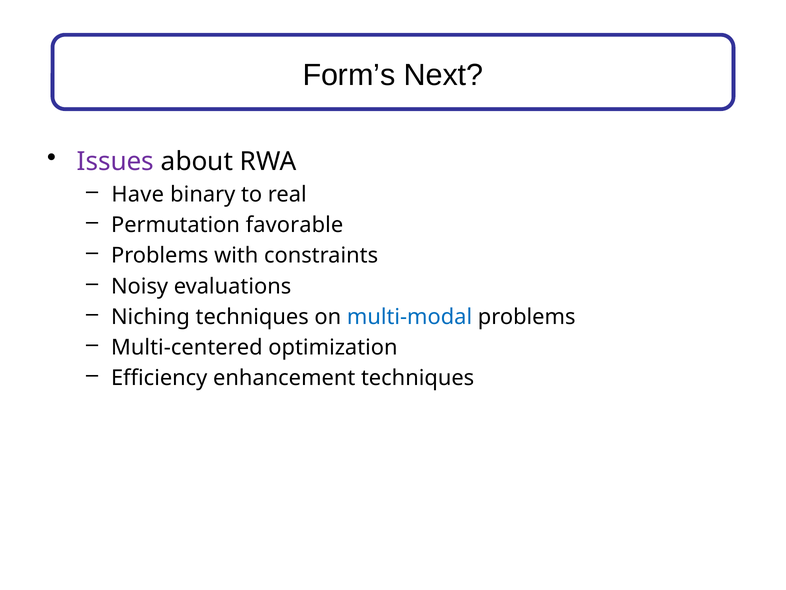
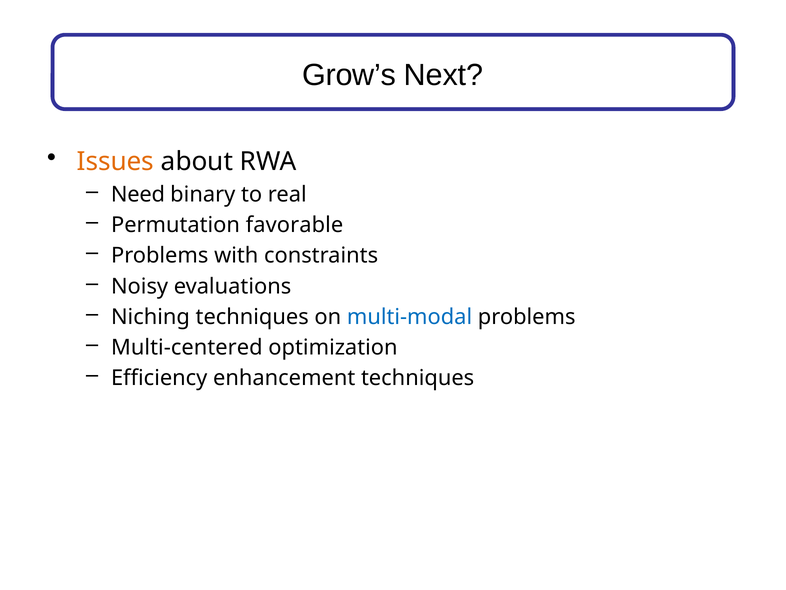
Form’s: Form’s -> Grow’s
Issues colour: purple -> orange
Have: Have -> Need
